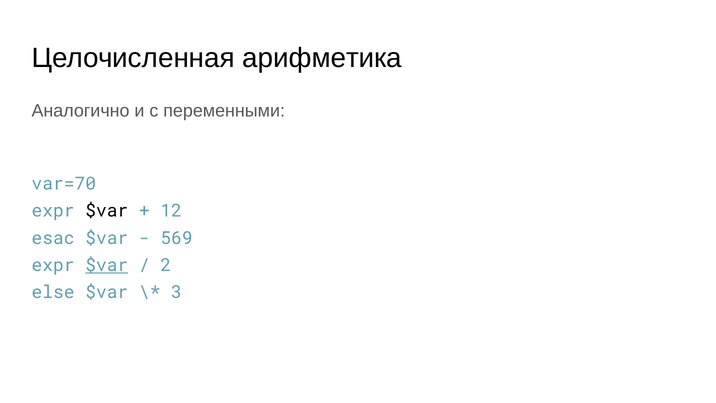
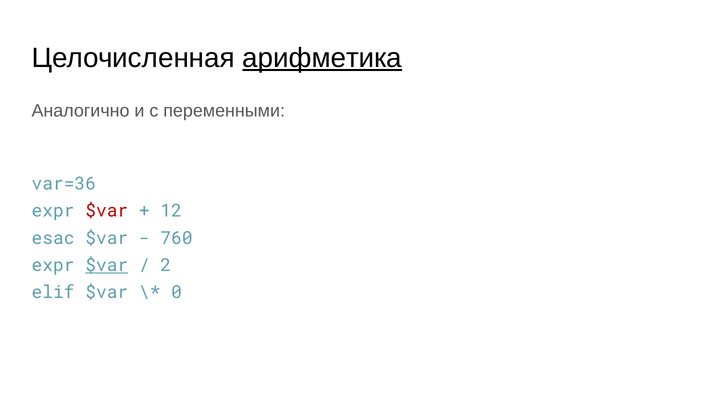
арифметика underline: none -> present
var=70: var=70 -> var=36
$var at (107, 211) colour: black -> red
569: 569 -> 760
else: else -> elif
3: 3 -> 0
